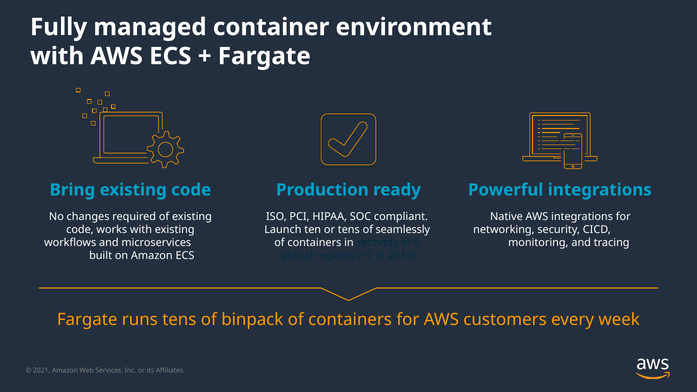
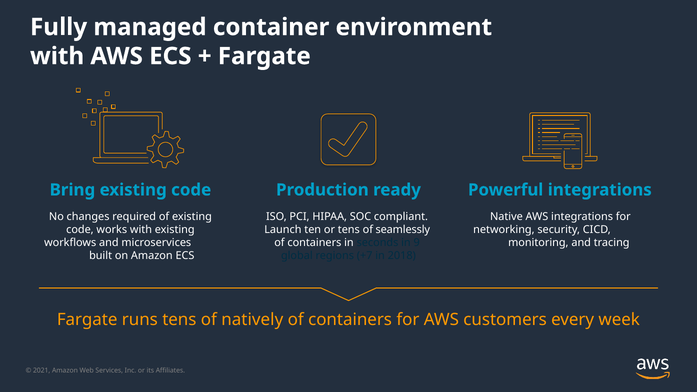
binpack: binpack -> natively
